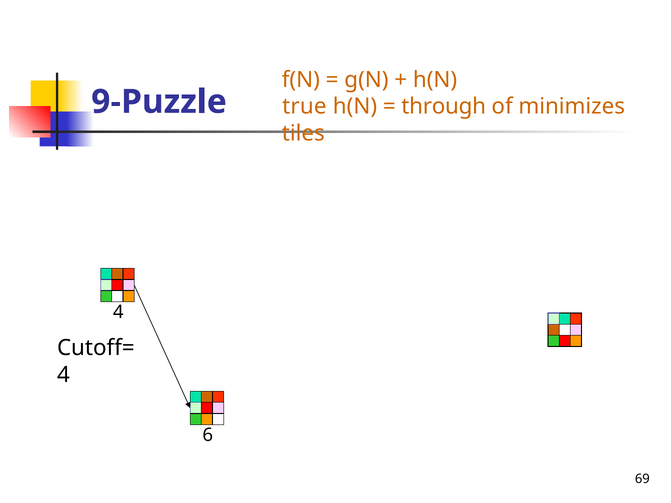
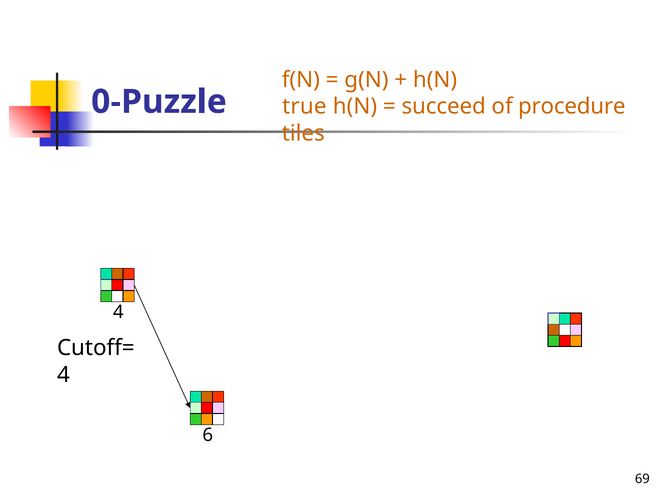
9-Puzzle: 9-Puzzle -> 0-Puzzle
through: through -> succeed
minimizes: minimizes -> procedure
